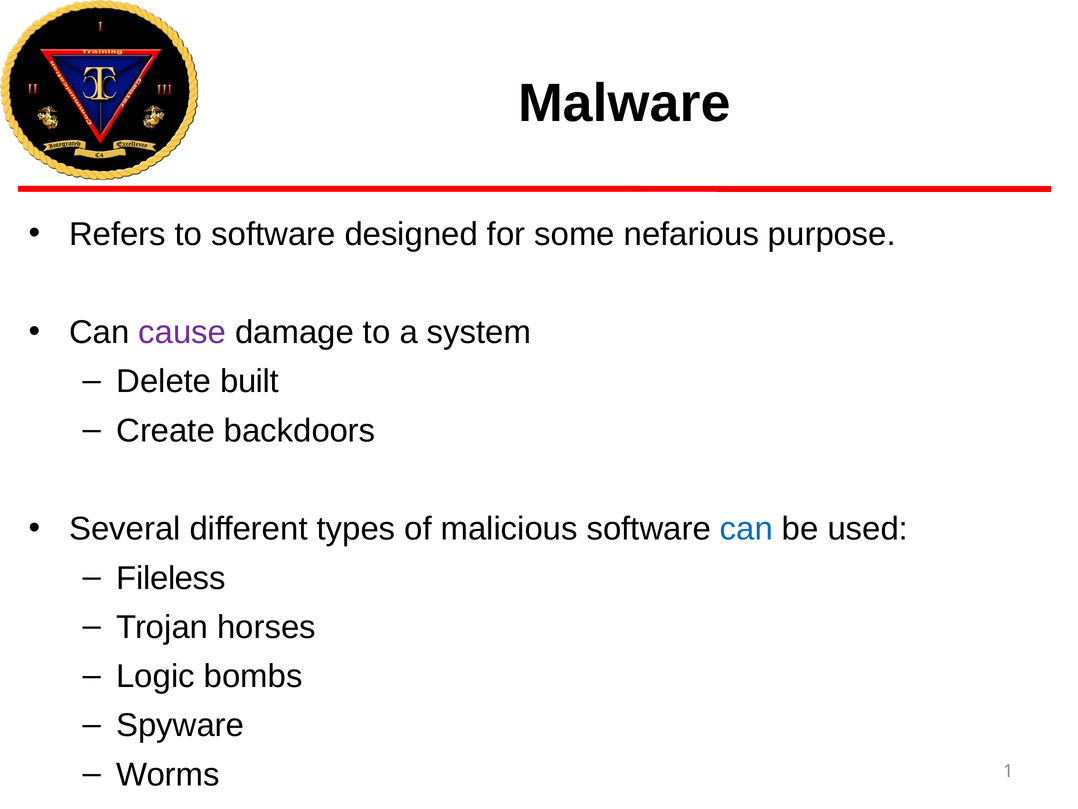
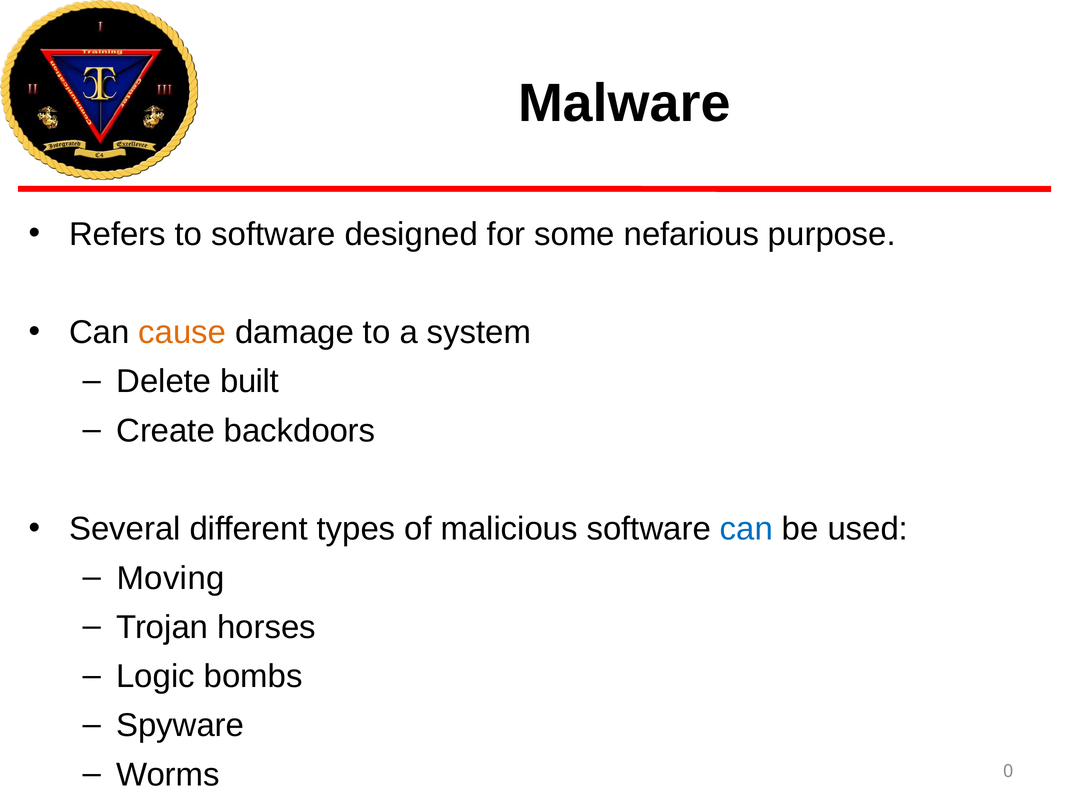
cause colour: purple -> orange
Fileless: Fileless -> Moving
1: 1 -> 0
